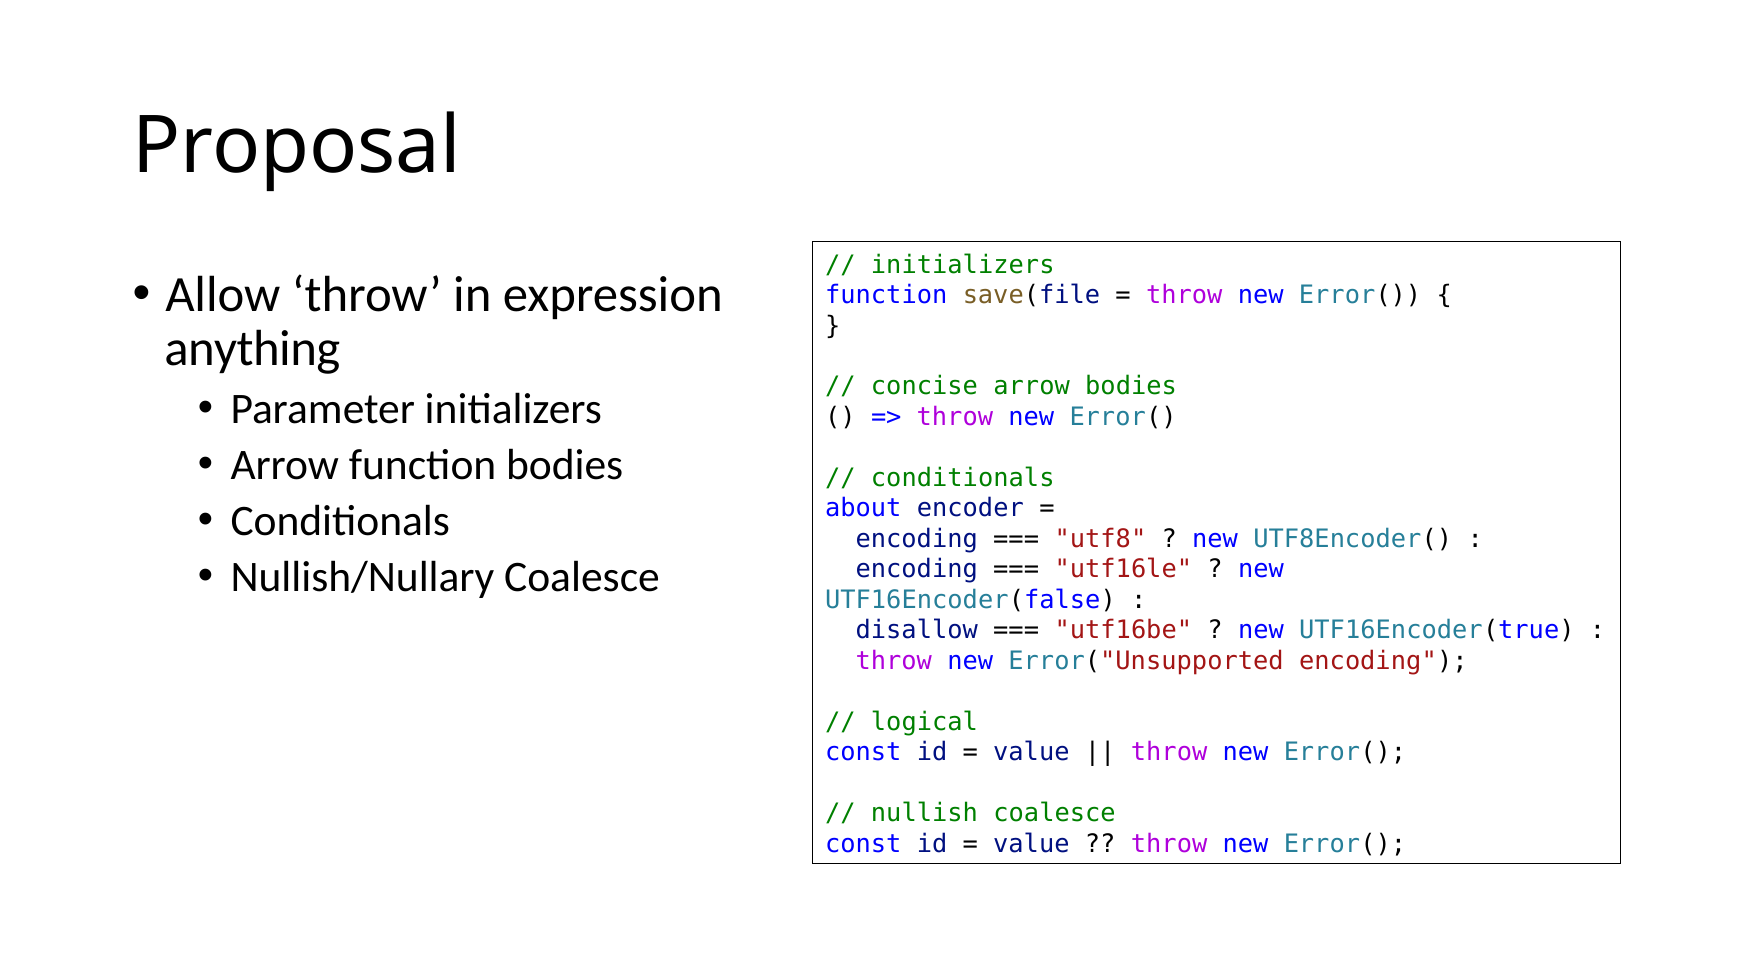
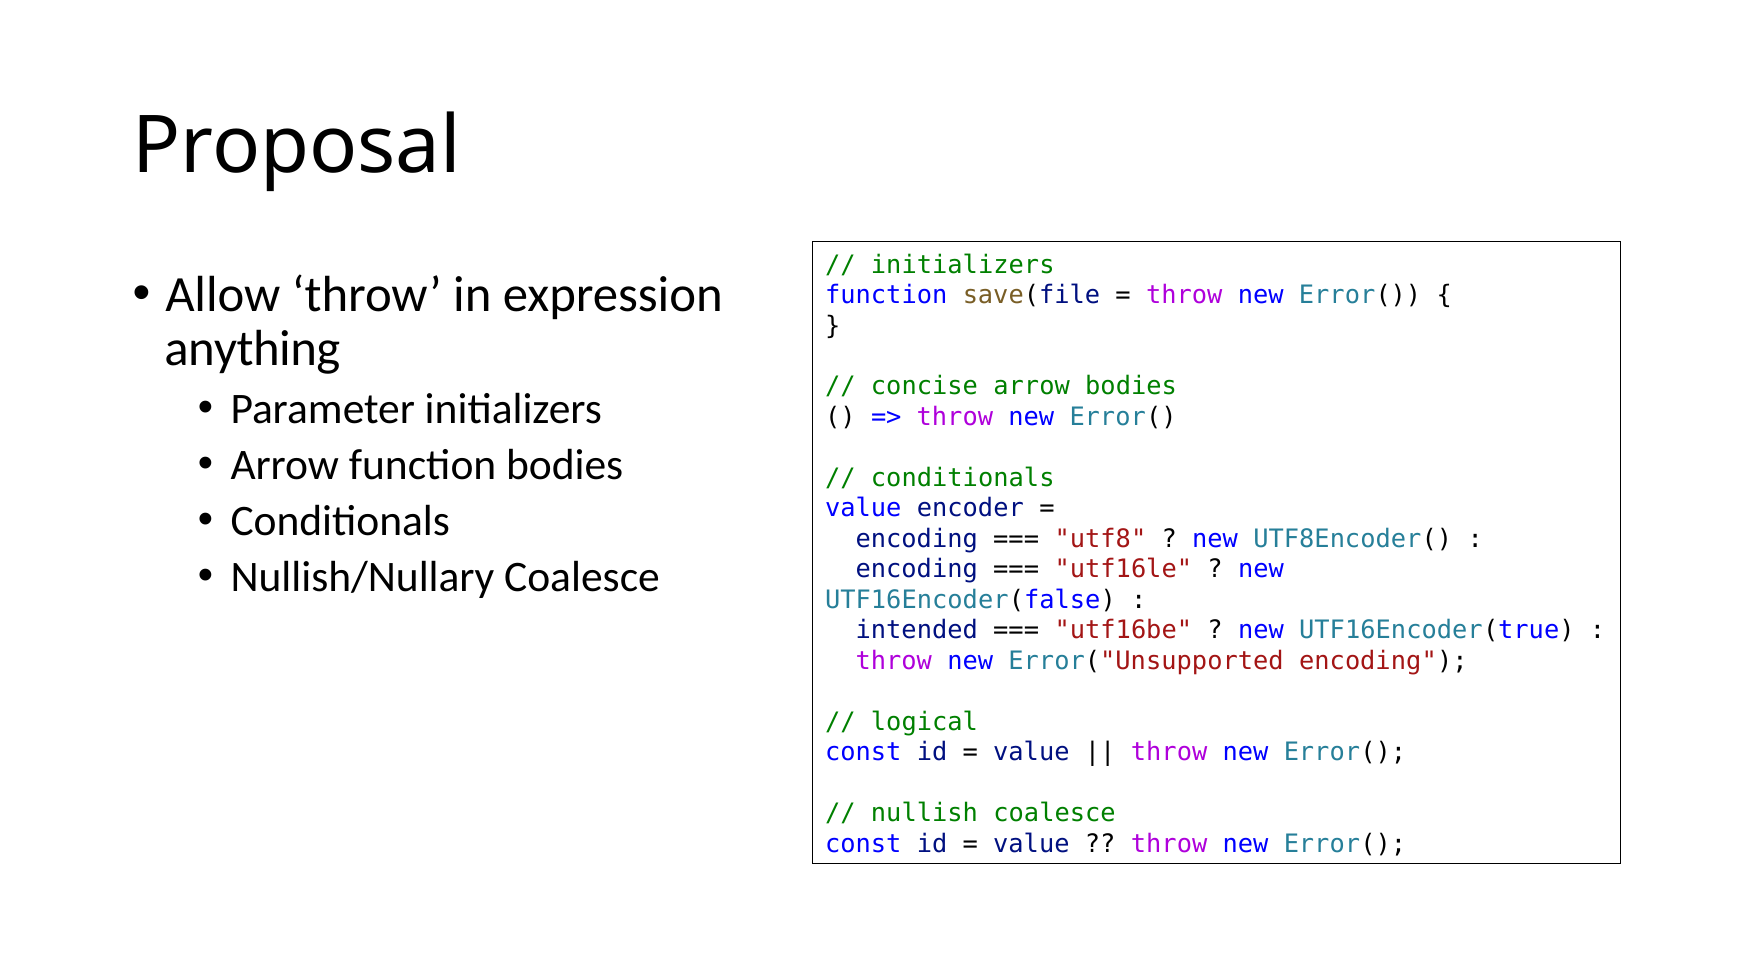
about at (863, 508): about -> value
disallow: disallow -> intended
